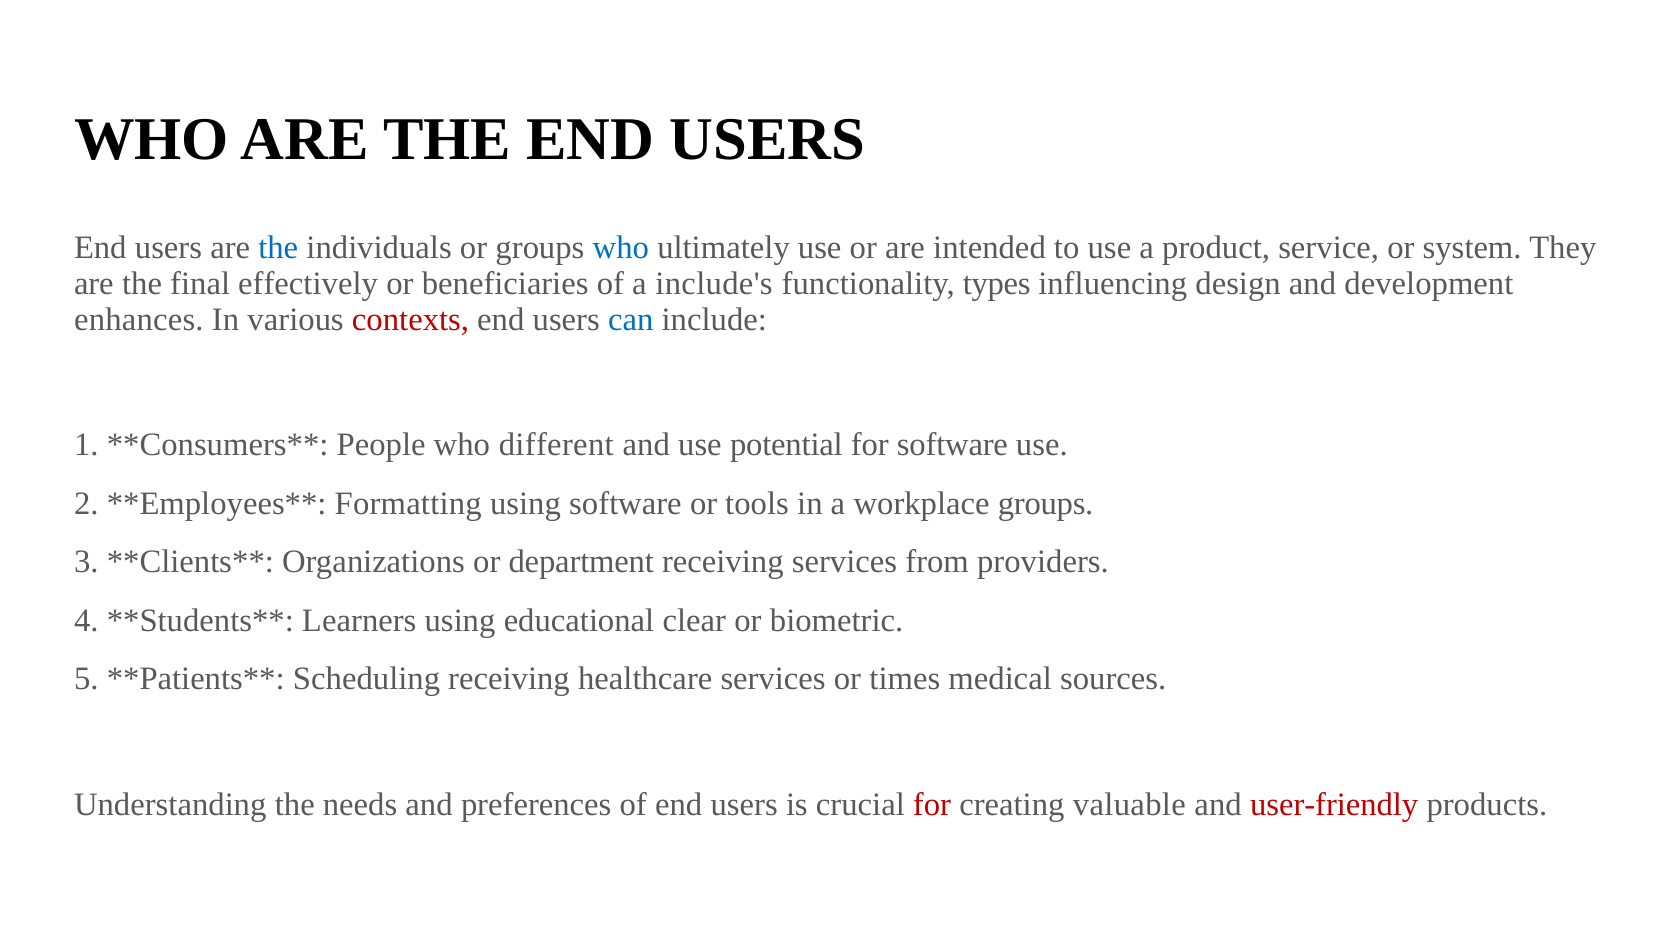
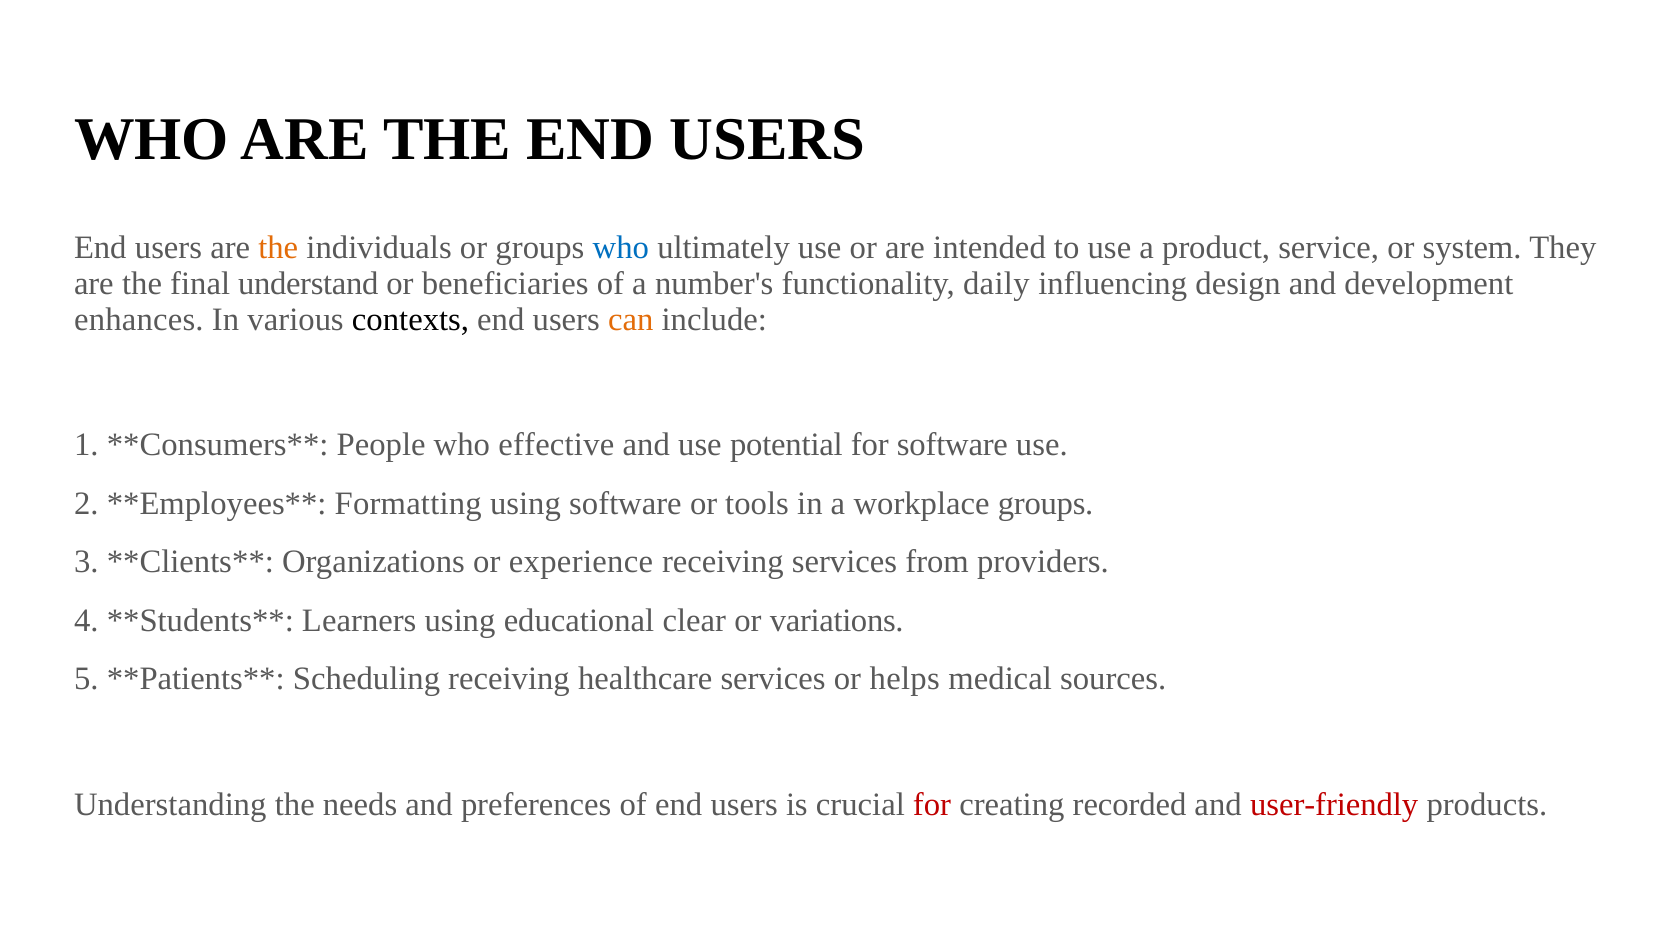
the at (278, 247) colour: blue -> orange
effectively: effectively -> understand
include's: include's -> number's
types: types -> daily
contexts colour: red -> black
can colour: blue -> orange
different: different -> effective
department: department -> experience
biometric: biometric -> variations
times: times -> helps
valuable: valuable -> recorded
